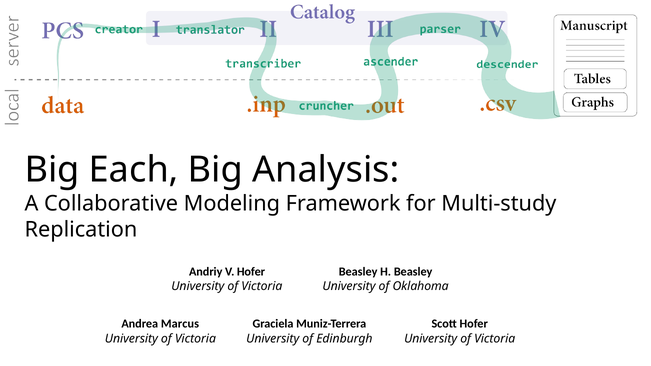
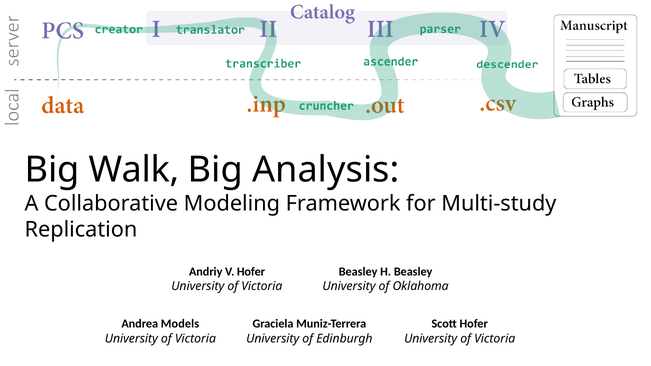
Each: Each -> Walk
Marcus: Marcus -> Models
